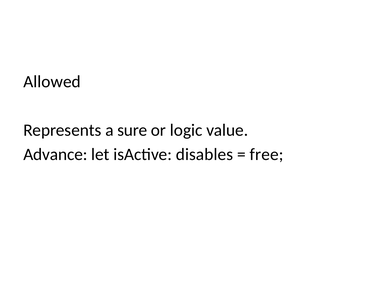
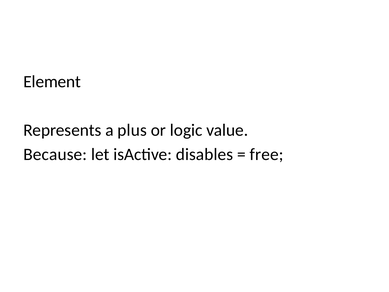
Allowed: Allowed -> Element
sure: sure -> plus
Advance: Advance -> Because
